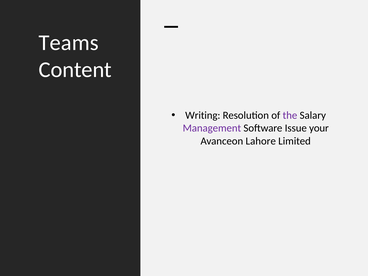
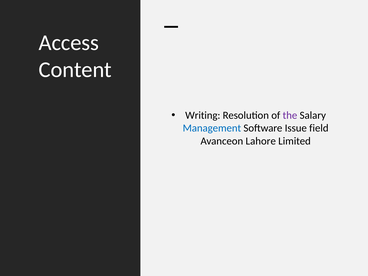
Teams: Teams -> Access
Management colour: purple -> blue
your: your -> field
